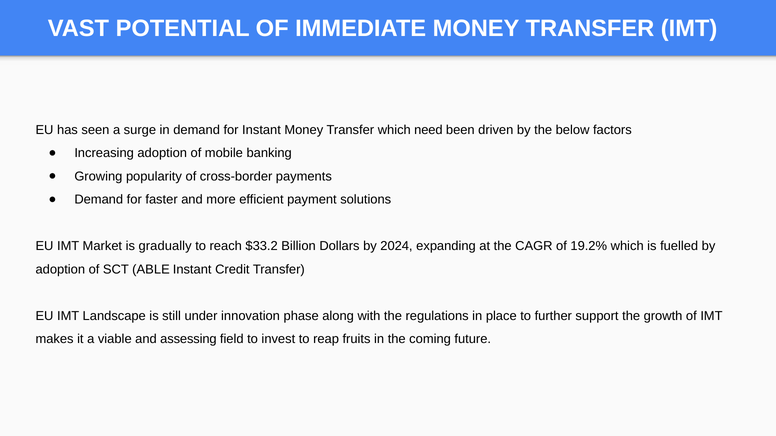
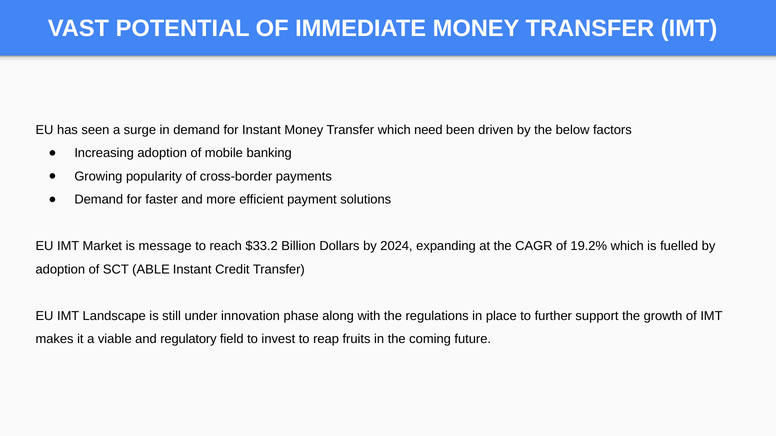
gradually: gradually -> message
assessing: assessing -> regulatory
